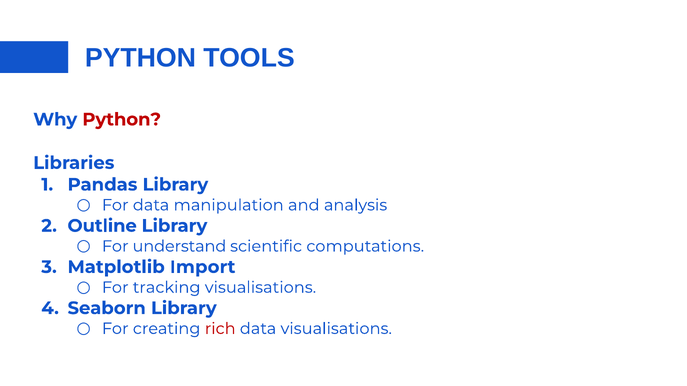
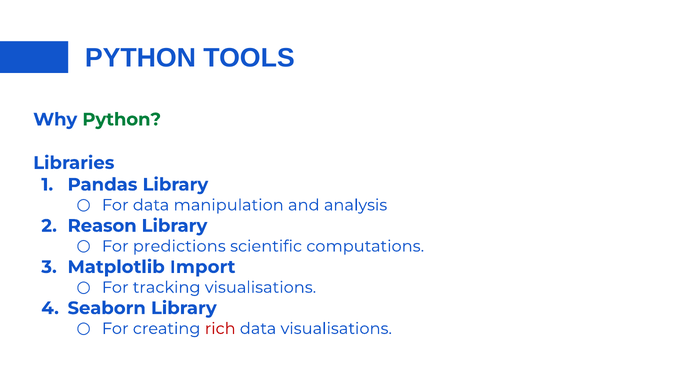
Python at (122, 120) colour: red -> green
Outline: Outline -> Reason
understand: understand -> predictions
